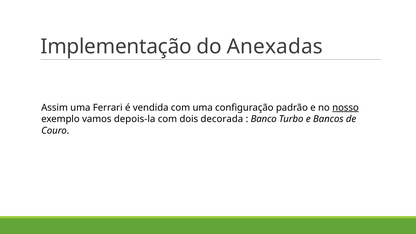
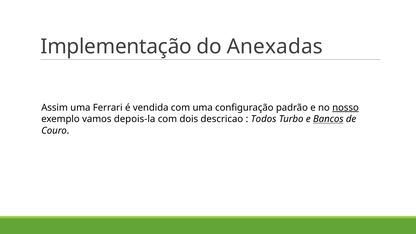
decorada: decorada -> descricao
Banco: Banco -> Todos
Bancos underline: none -> present
